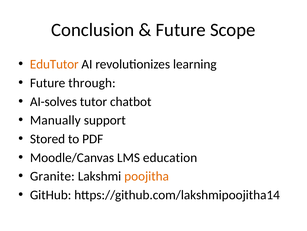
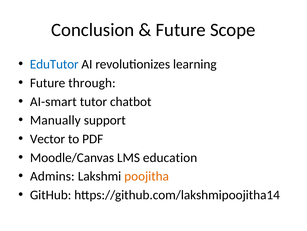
EduTutor colour: orange -> blue
AI-solves: AI-solves -> AI-smart
Stored: Stored -> Vector
Granite: Granite -> Admins
